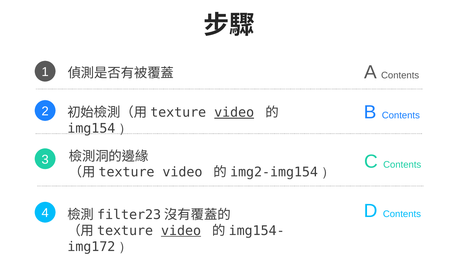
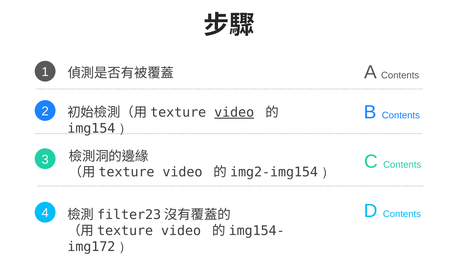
video at (181, 231) underline: present -> none
